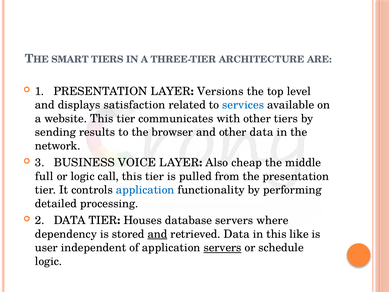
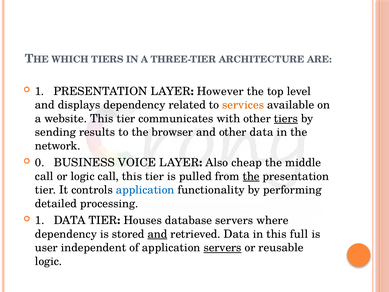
SMART: SMART -> WHICH
Versions: Versions -> However
displays satisfaction: satisfaction -> dependency
services colour: blue -> orange
tiers at (286, 118) underline: none -> present
3: 3 -> 0
full at (44, 176): full -> call
the at (251, 176) underline: none -> present
2 at (40, 220): 2 -> 1
like: like -> full
schedule: schedule -> reusable
